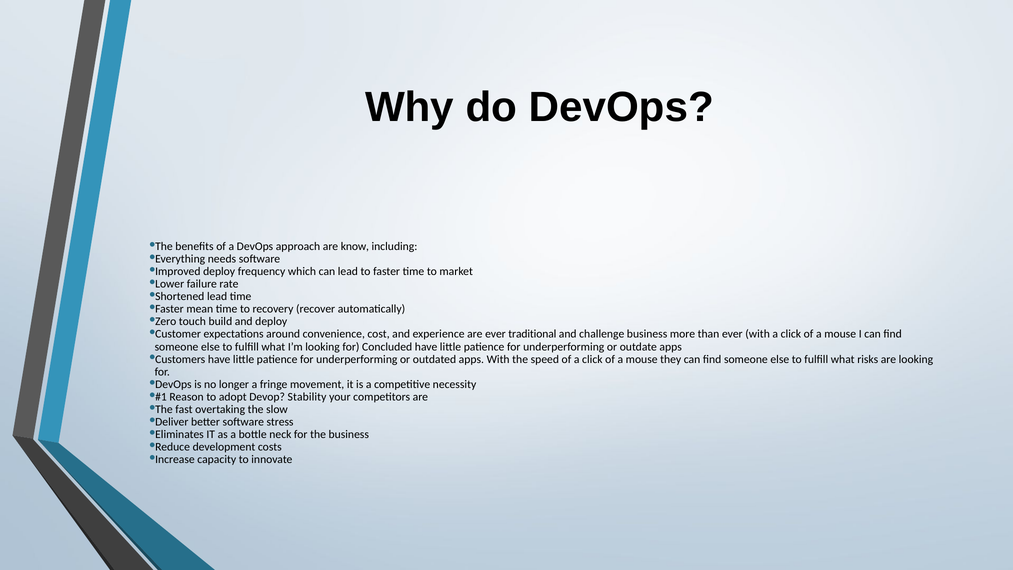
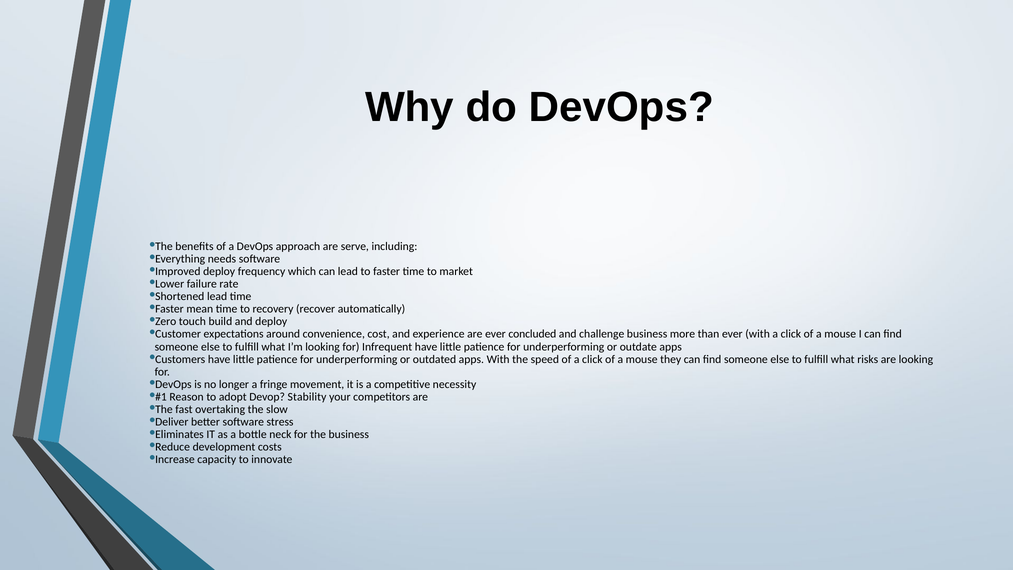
know: know -> serve
traditional: traditional -> concluded
Concluded: Concluded -> Infrequent
